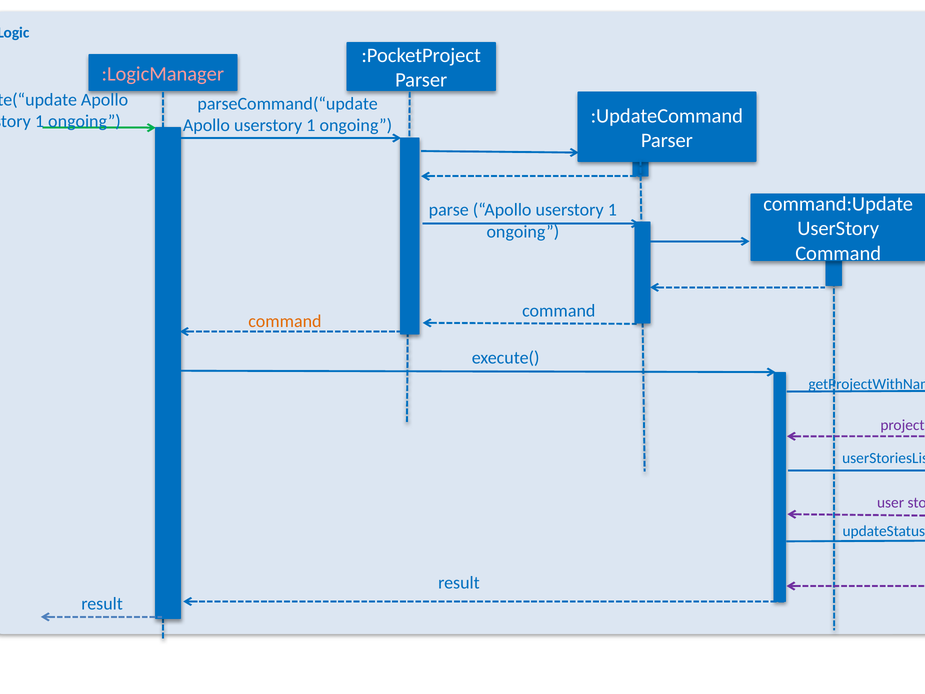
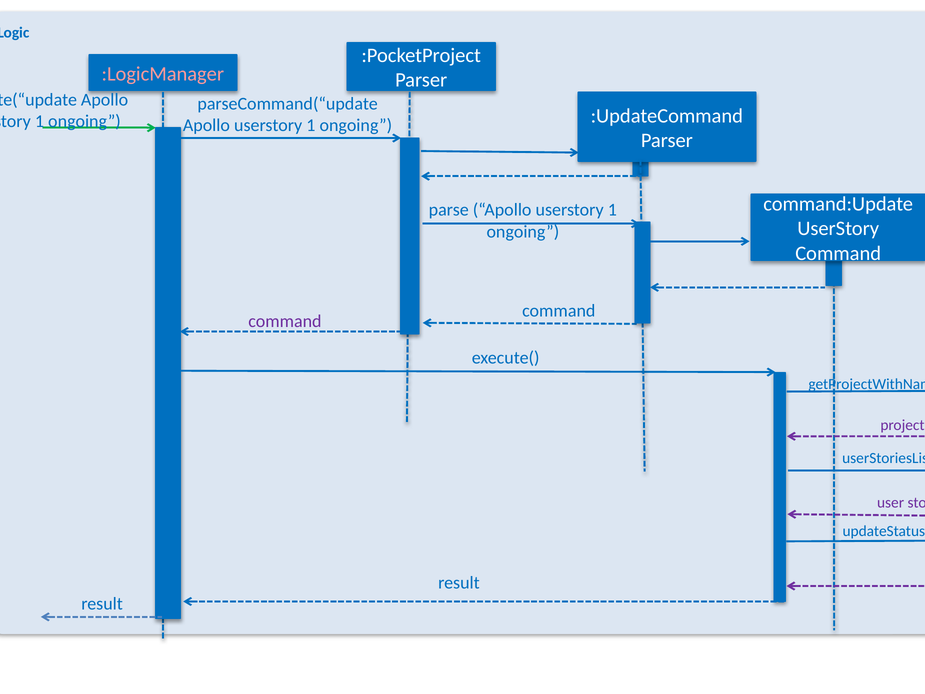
command at (285, 321) colour: orange -> purple
